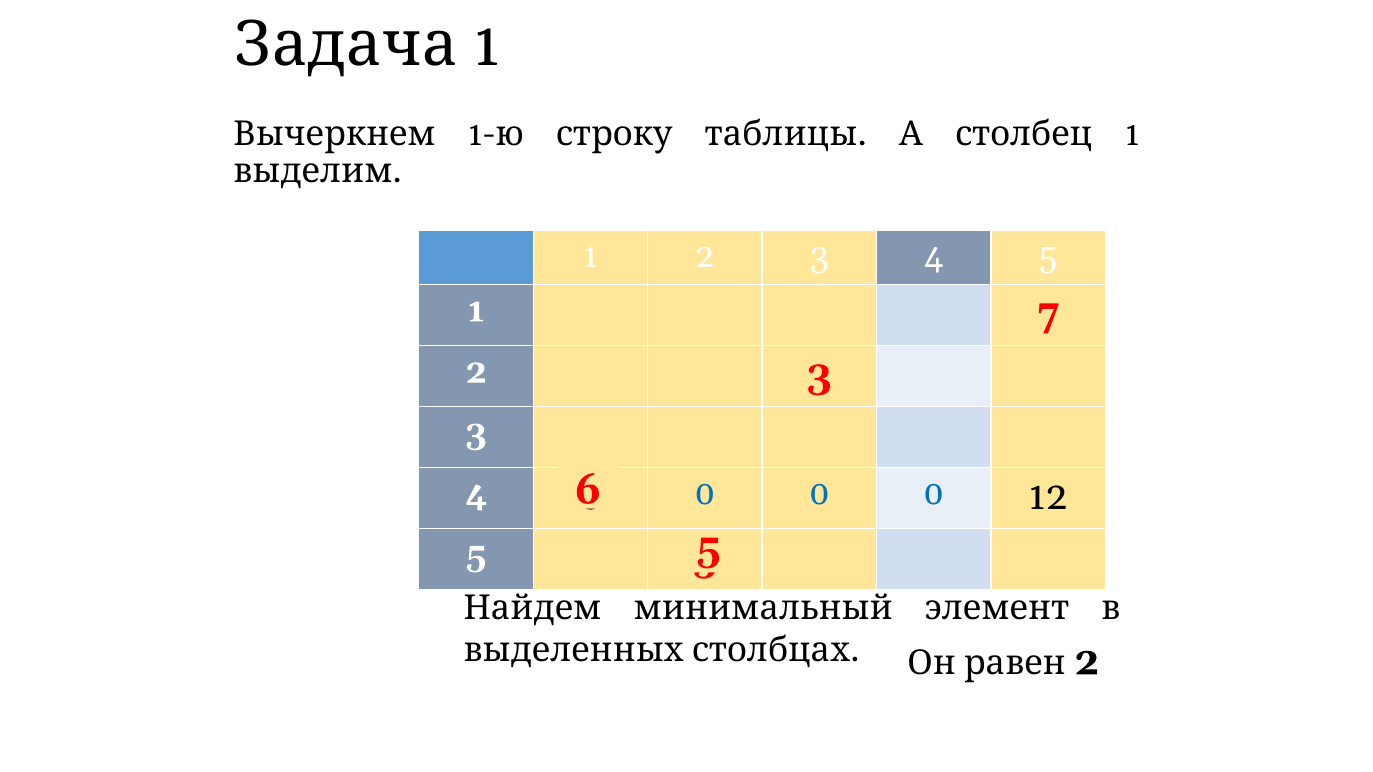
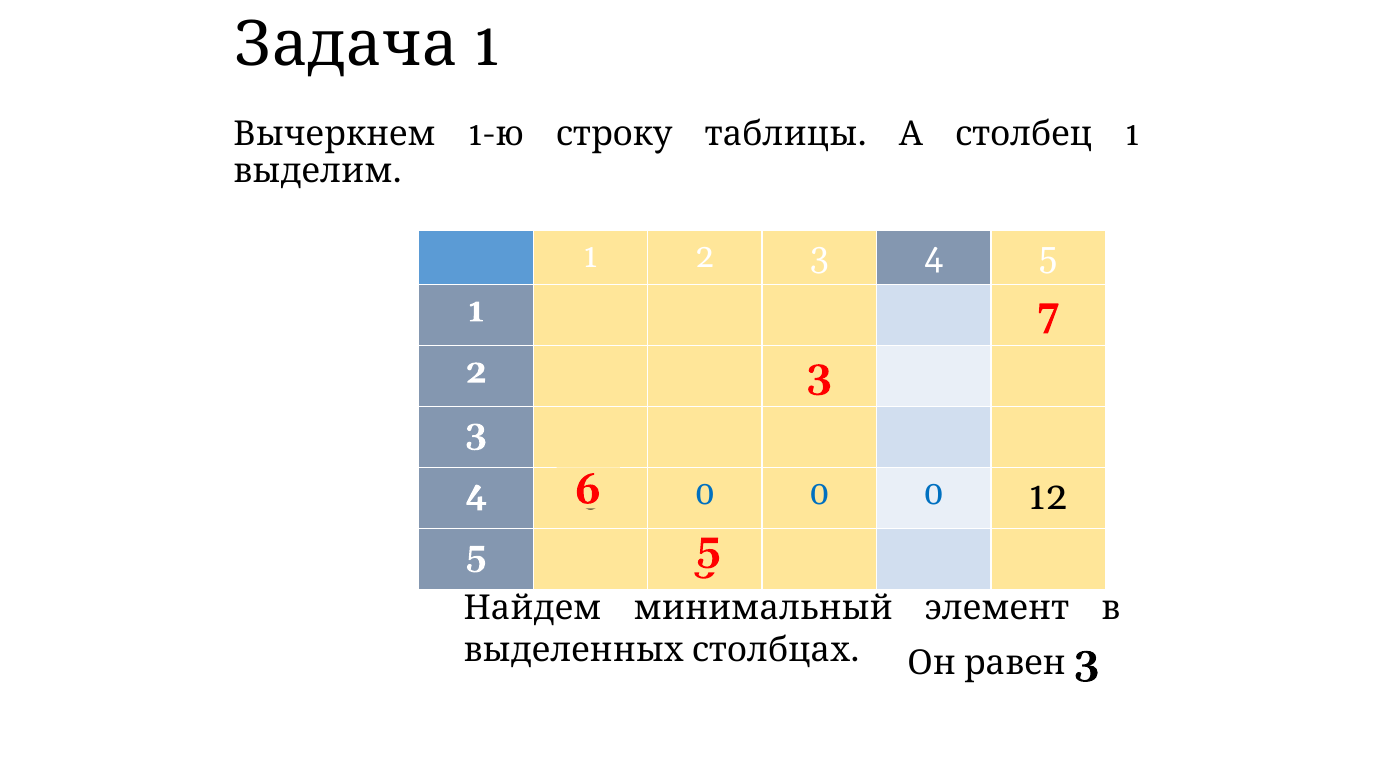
2 at (1087, 661): 2 -> 3
